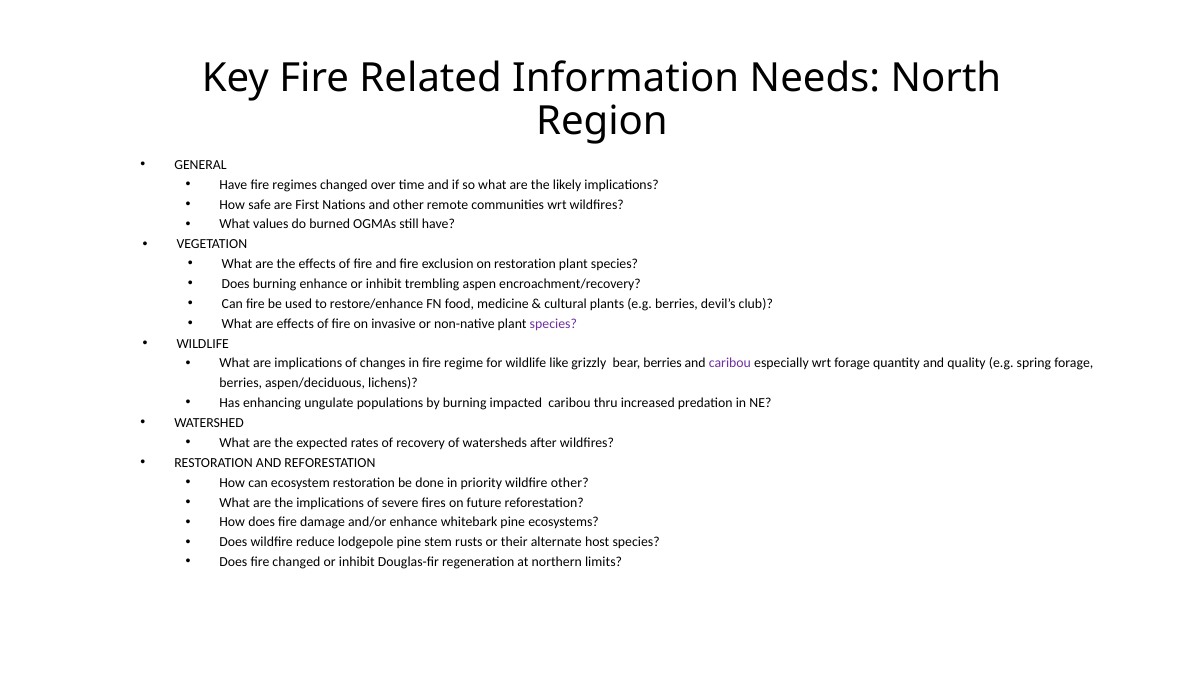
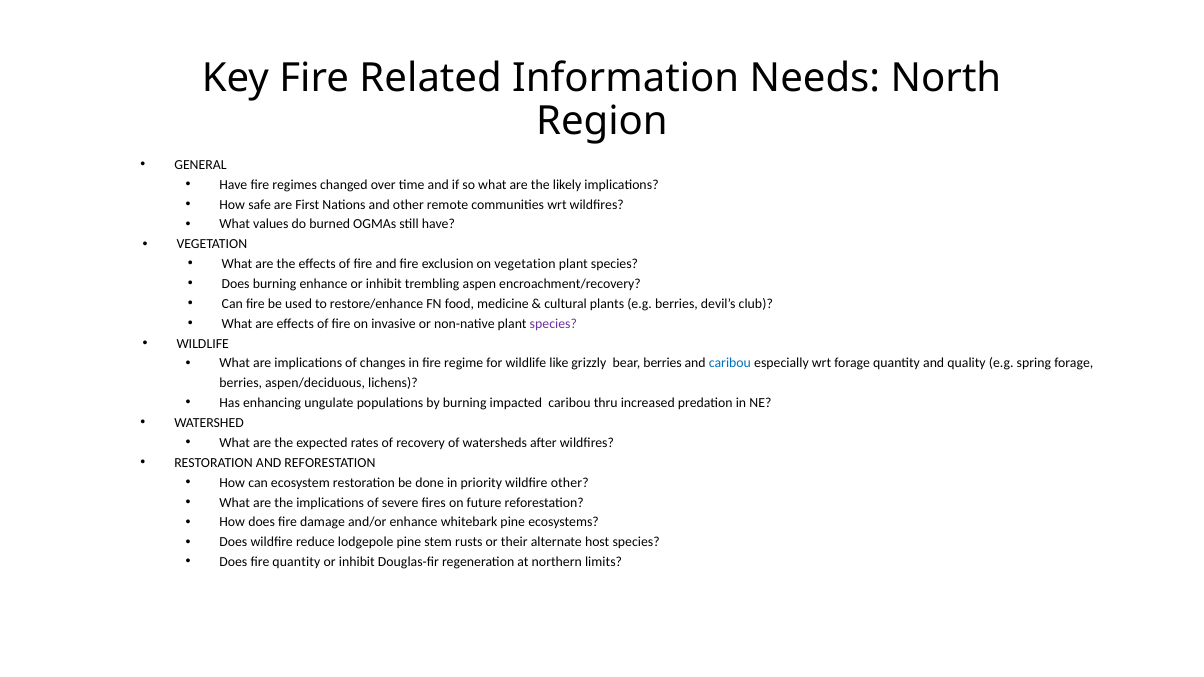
on restoration: restoration -> vegetation
caribou at (730, 364) colour: purple -> blue
fire changed: changed -> quantity
